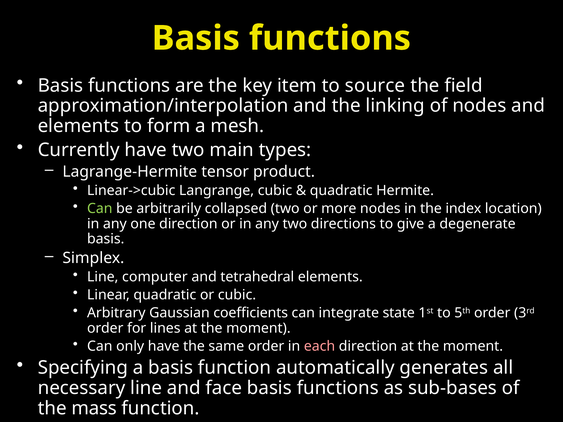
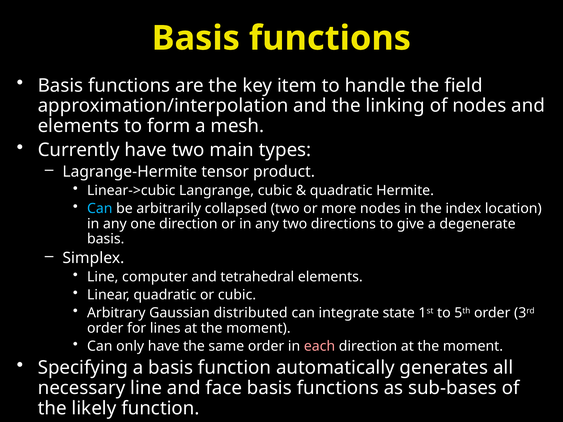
source: source -> handle
Can at (100, 209) colour: light green -> light blue
coefficients: coefficients -> distributed
mass: mass -> likely
